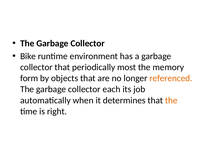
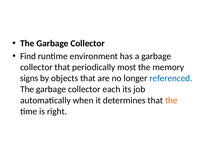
Bike: Bike -> Find
form: form -> signs
referenced colour: orange -> blue
